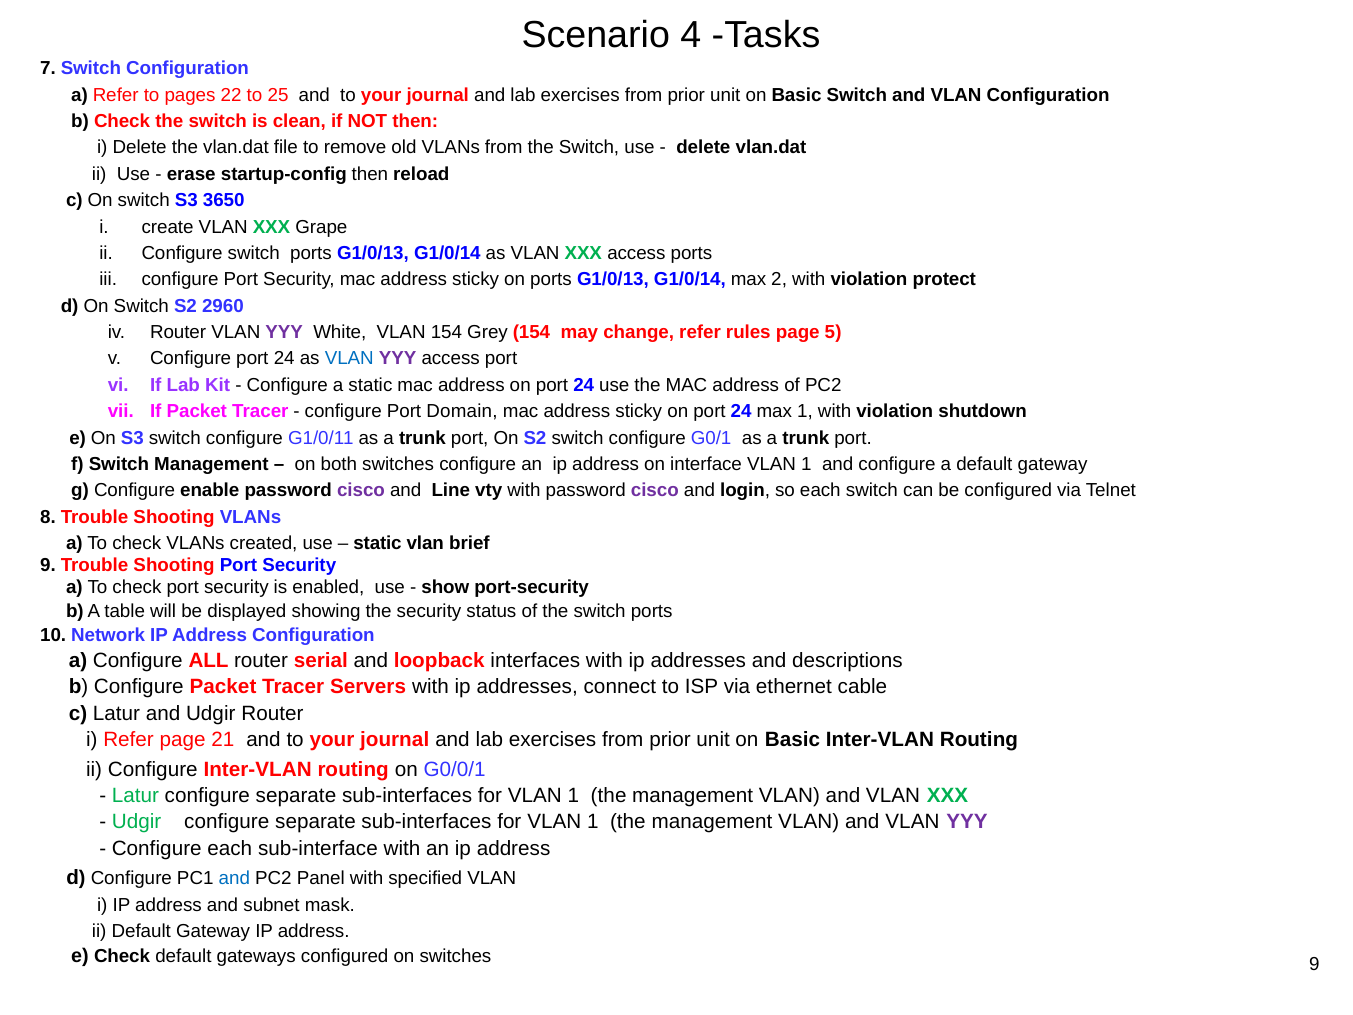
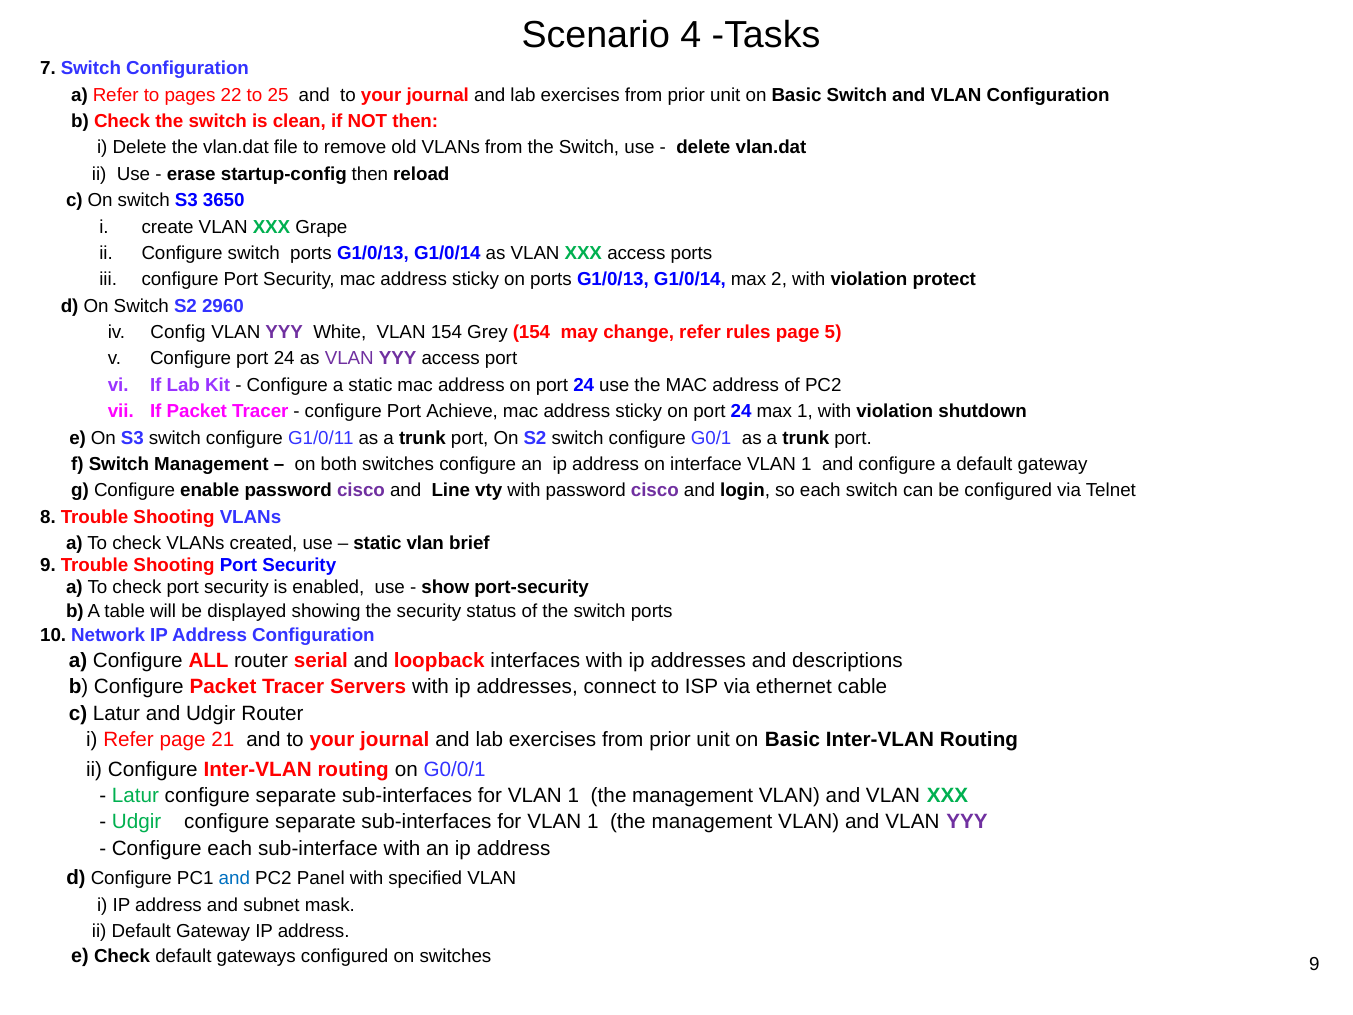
Router at (178, 332): Router -> Config
VLAN at (349, 359) colour: blue -> purple
Domain: Domain -> Achieve
